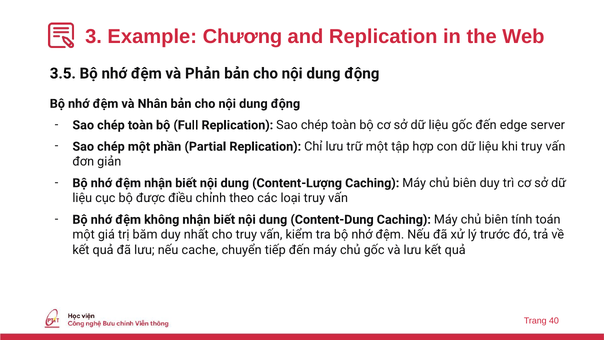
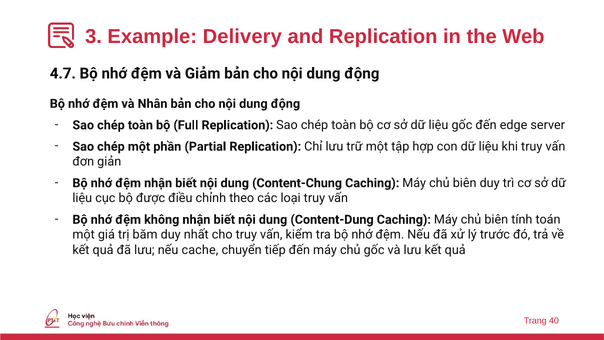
Chương: Chương -> Delivery
3.5: 3.5 -> 4.7
Phản: Phản -> Giảm
Content-Lượng: Content-Lượng -> Content-Chung
